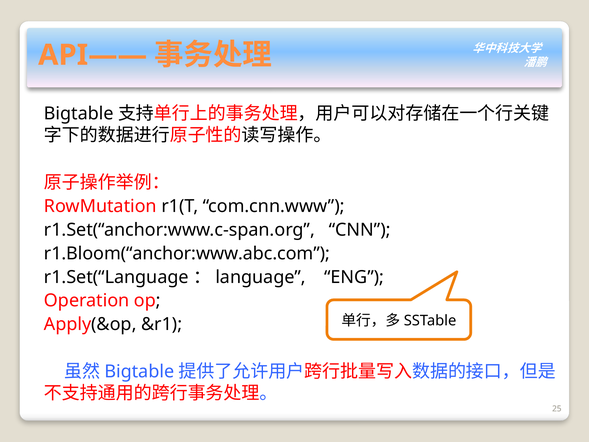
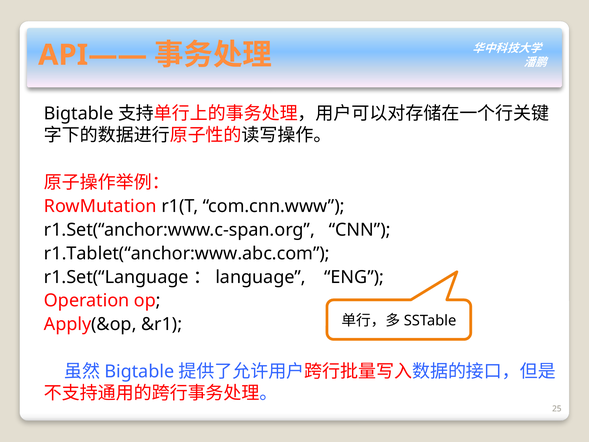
r1.Bloom(“anchor:www.abc.com: r1.Bloom(“anchor:www.abc.com -> r1.Tablet(“anchor:www.abc.com
